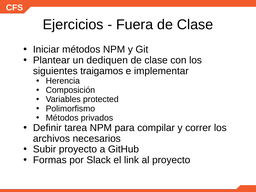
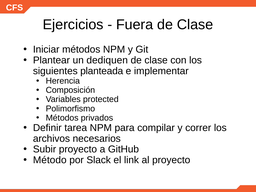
traigamos: traigamos -> planteada
Formas: Formas -> Método
